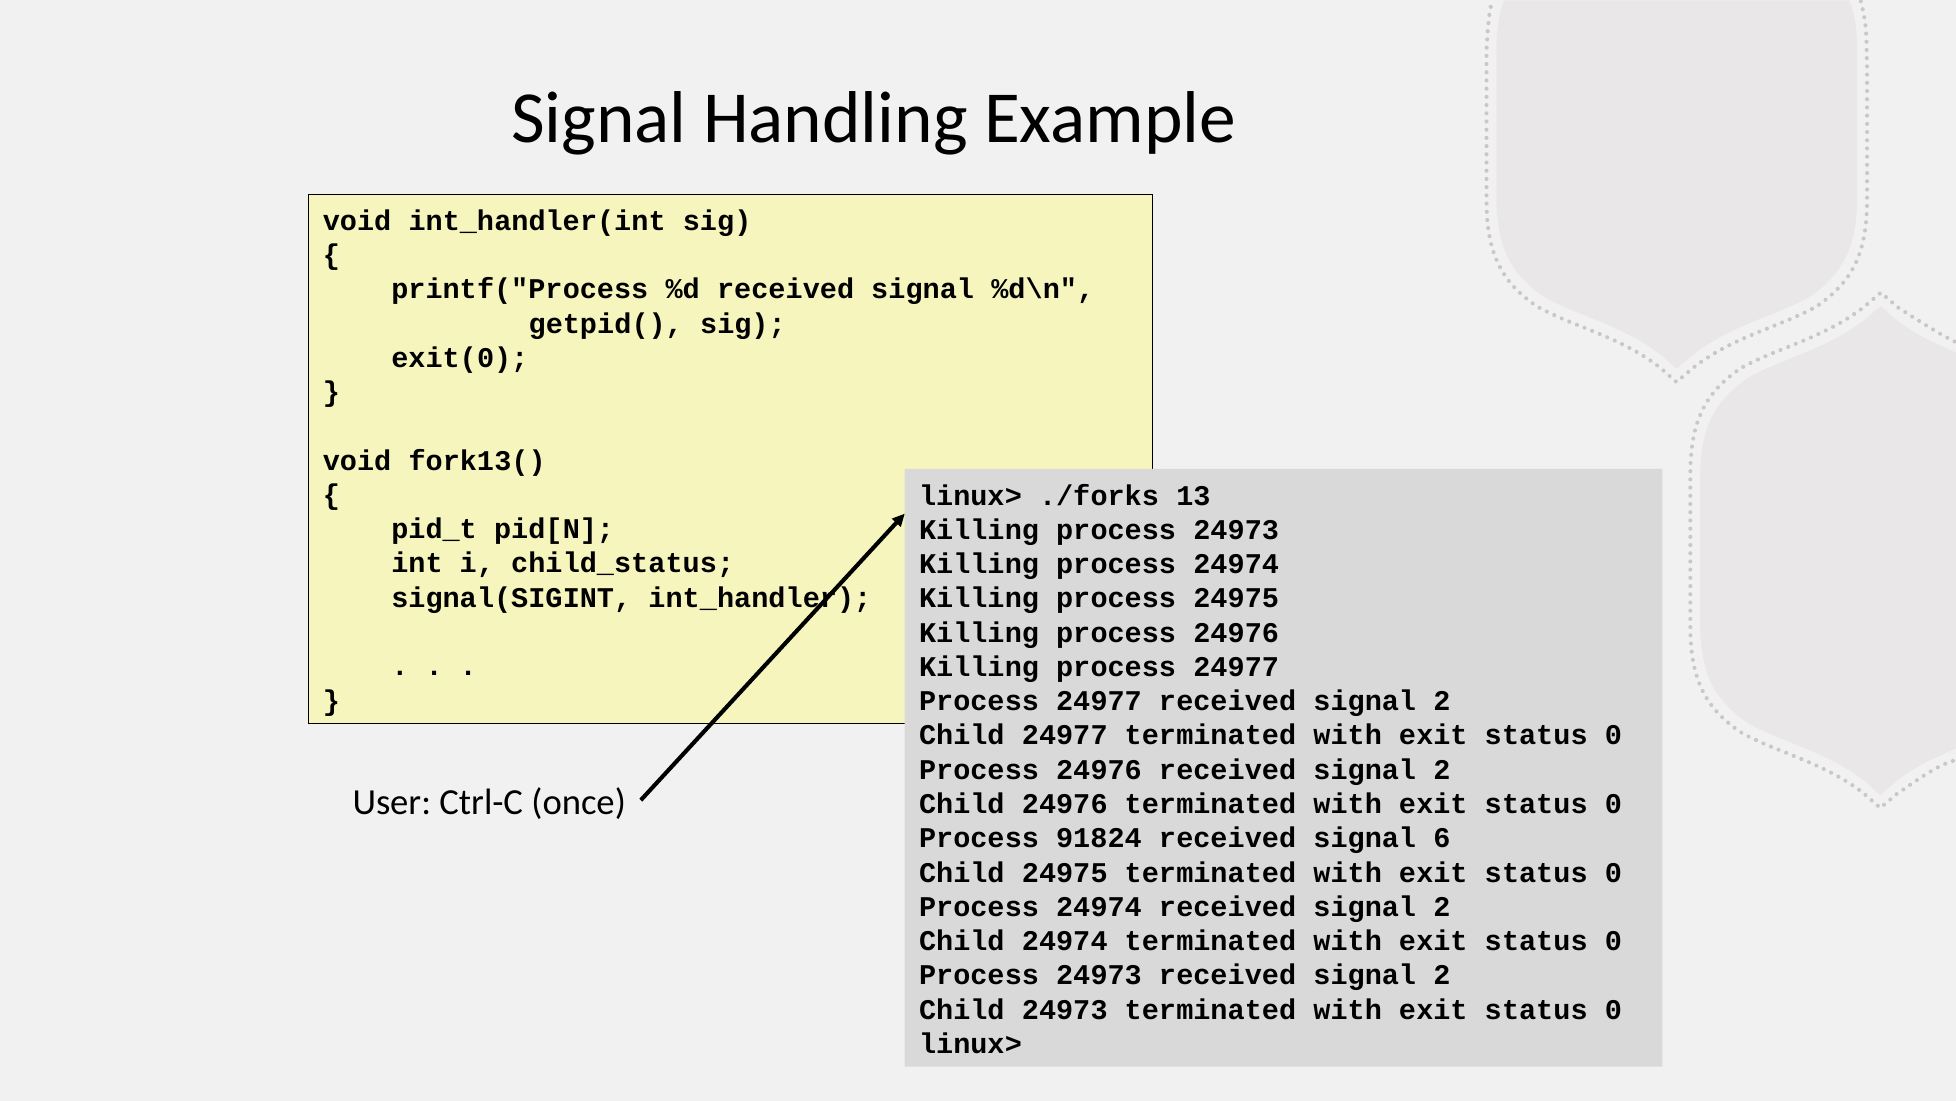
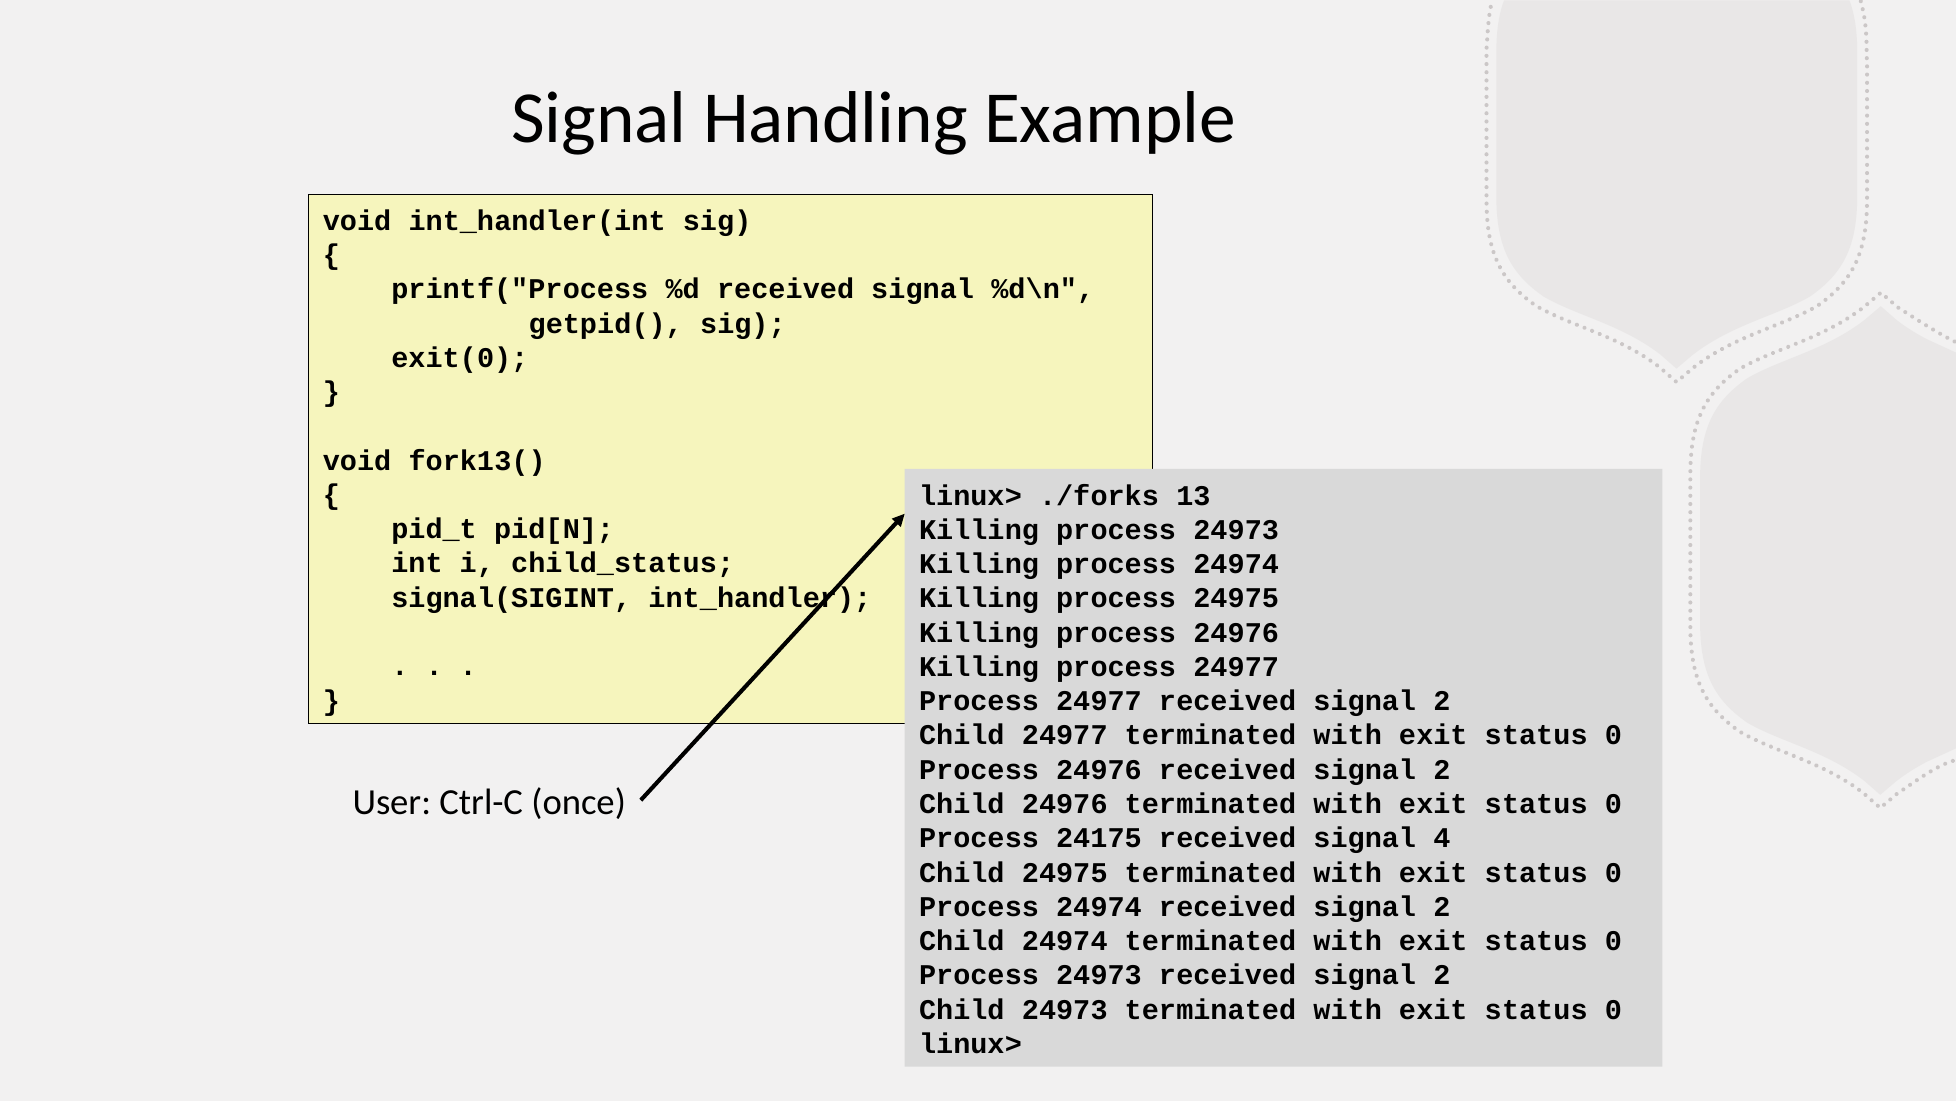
91824: 91824 -> 24175
6: 6 -> 4
